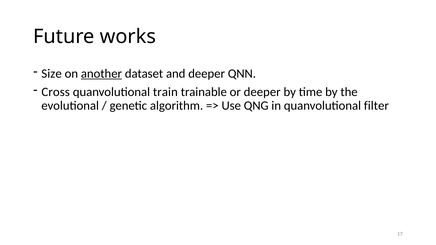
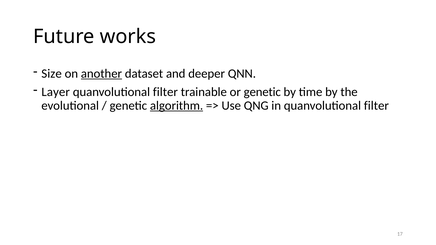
Cross: Cross -> Layer
train at (165, 92): train -> filter
or deeper: deeper -> genetic
algorithm underline: none -> present
